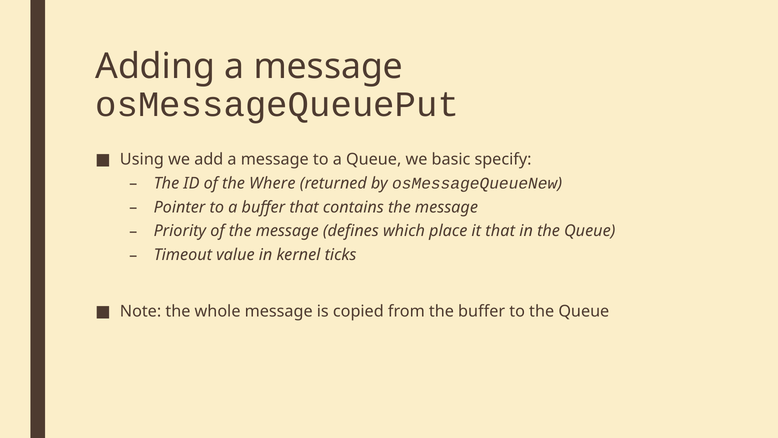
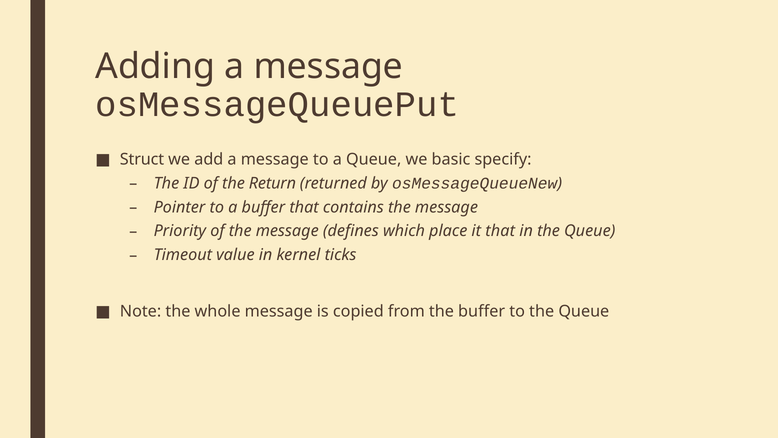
Using: Using -> Struct
Where: Where -> Return
